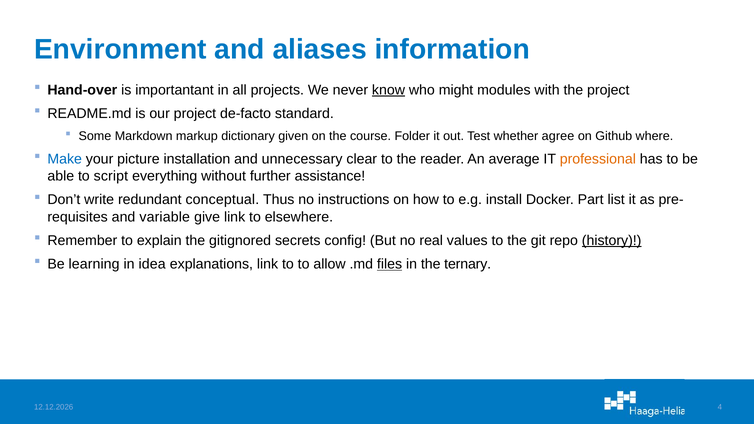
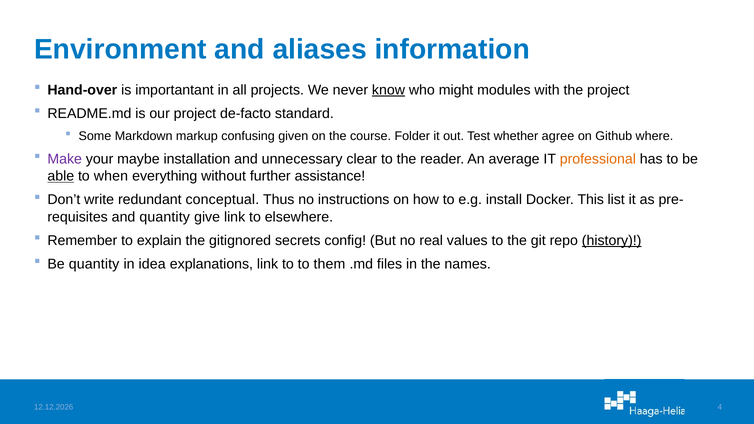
dictionary: dictionary -> confusing
Make colour: blue -> purple
picture: picture -> maybe
able underline: none -> present
script: script -> when
Part: Part -> This
and variable: variable -> quantity
Be learning: learning -> quantity
allow: allow -> them
files underline: present -> none
ternary: ternary -> names
